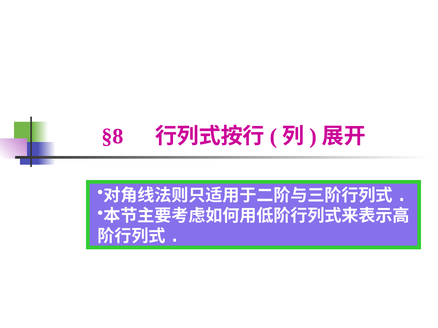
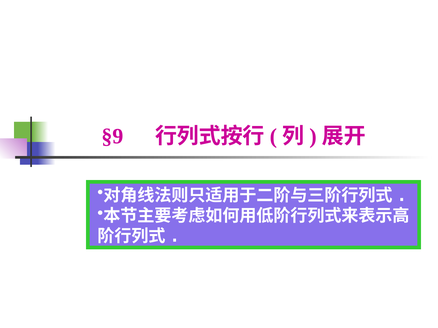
§8: §8 -> §9
